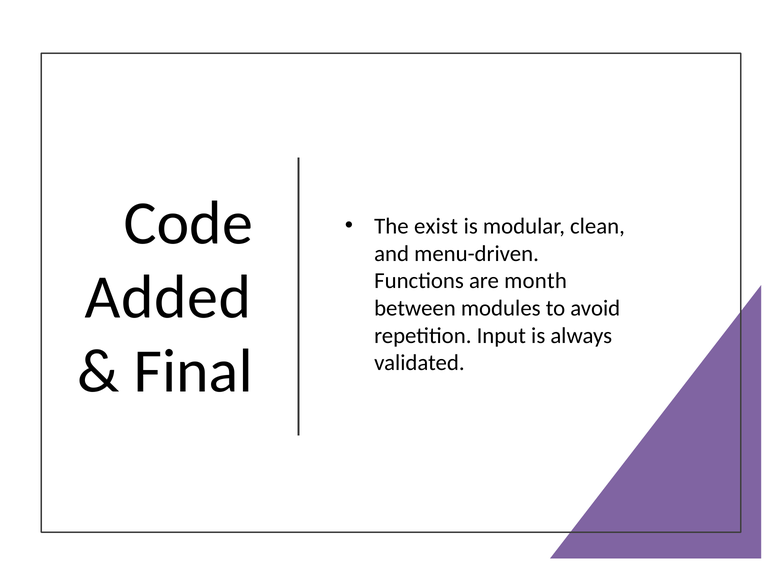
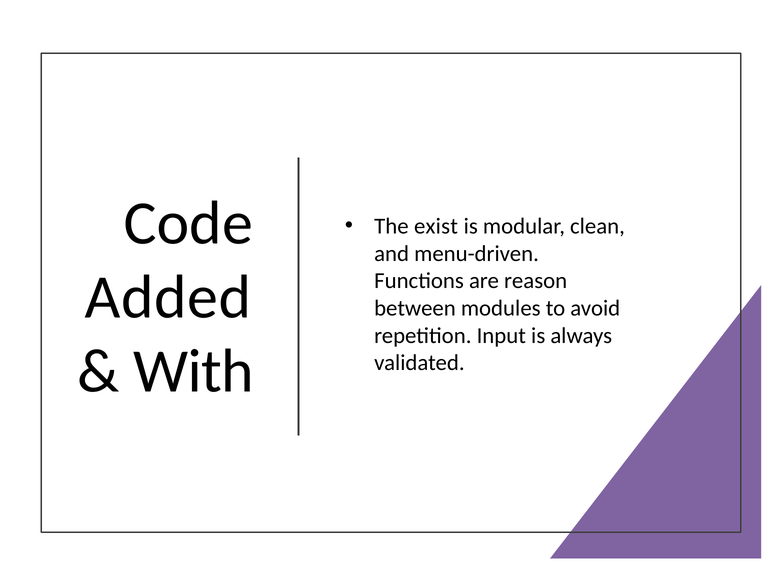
month: month -> reason
Final: Final -> With
